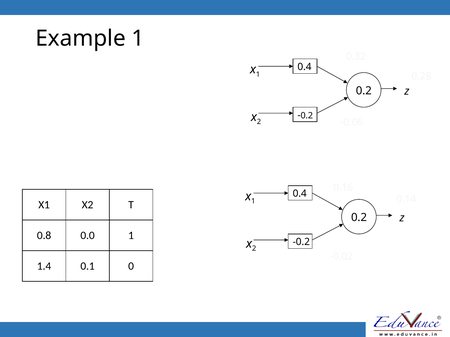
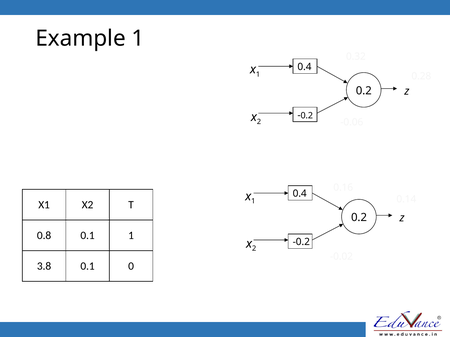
0.8 0.0: 0.0 -> 0.1
1.4: 1.4 -> 3.8
